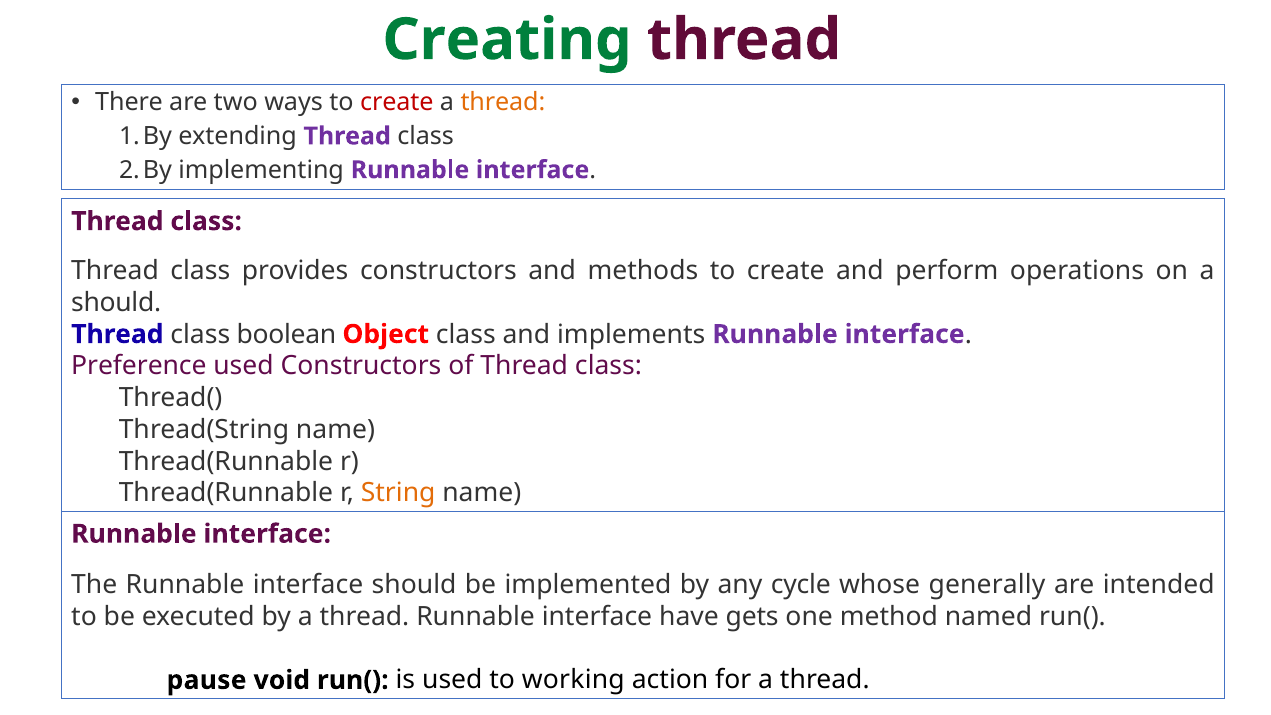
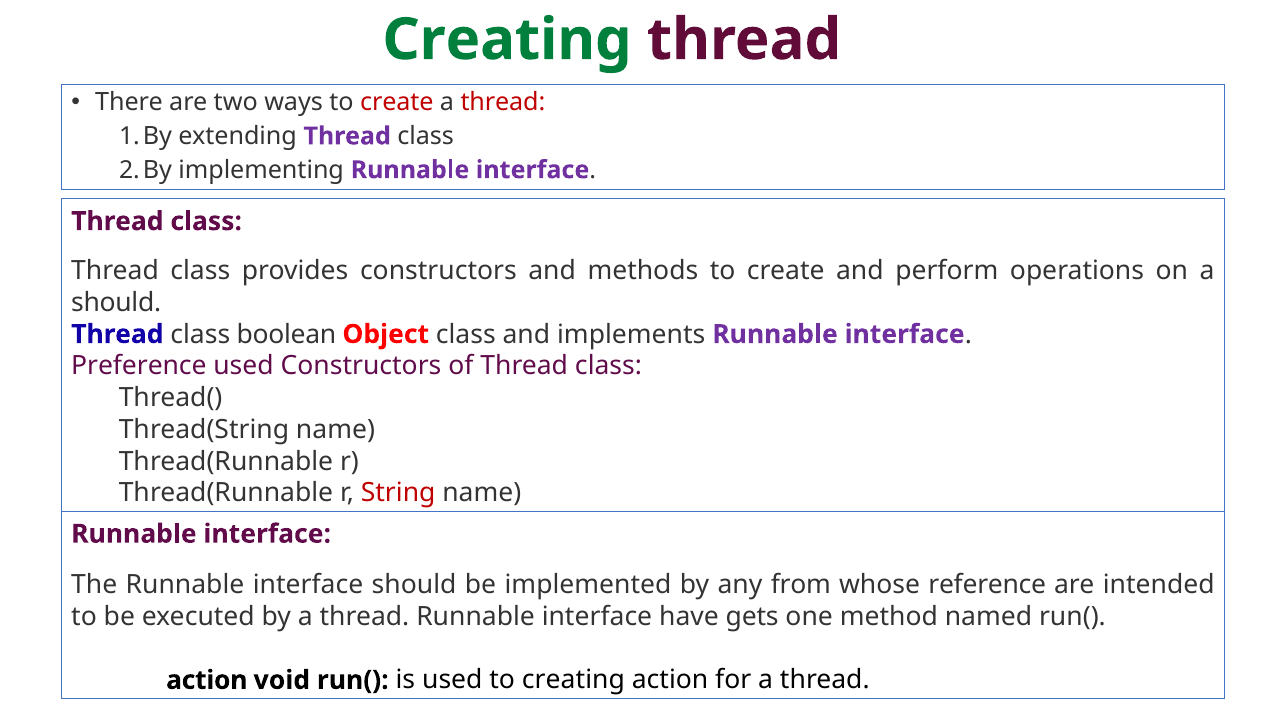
thread at (503, 102) colour: orange -> red
String colour: orange -> red
cycle: cycle -> from
generally: generally -> reference
pause at (207, 680): pause -> action
to working: working -> creating
